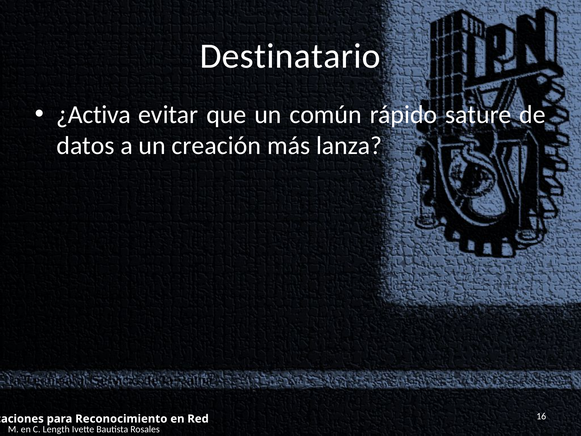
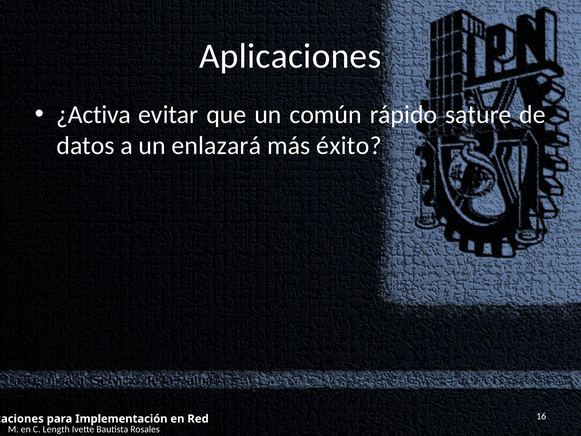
Destinatario at (290, 56): Destinatario -> Aplicaciones
creación: creación -> enlazará
lanza: lanza -> éxito
Reconocimiento: Reconocimiento -> Implementación
